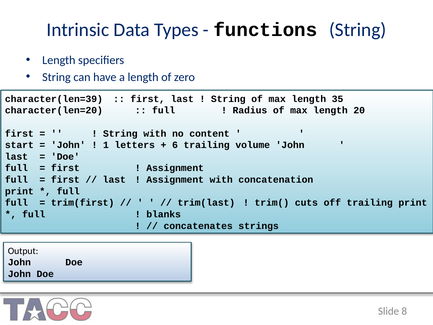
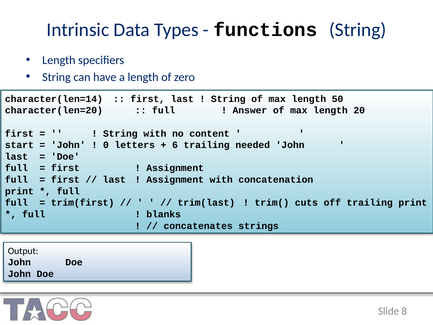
character(len=39: character(len=39 -> character(len=14
35: 35 -> 50
Radius: Radius -> Answer
1: 1 -> 0
volume: volume -> needed
